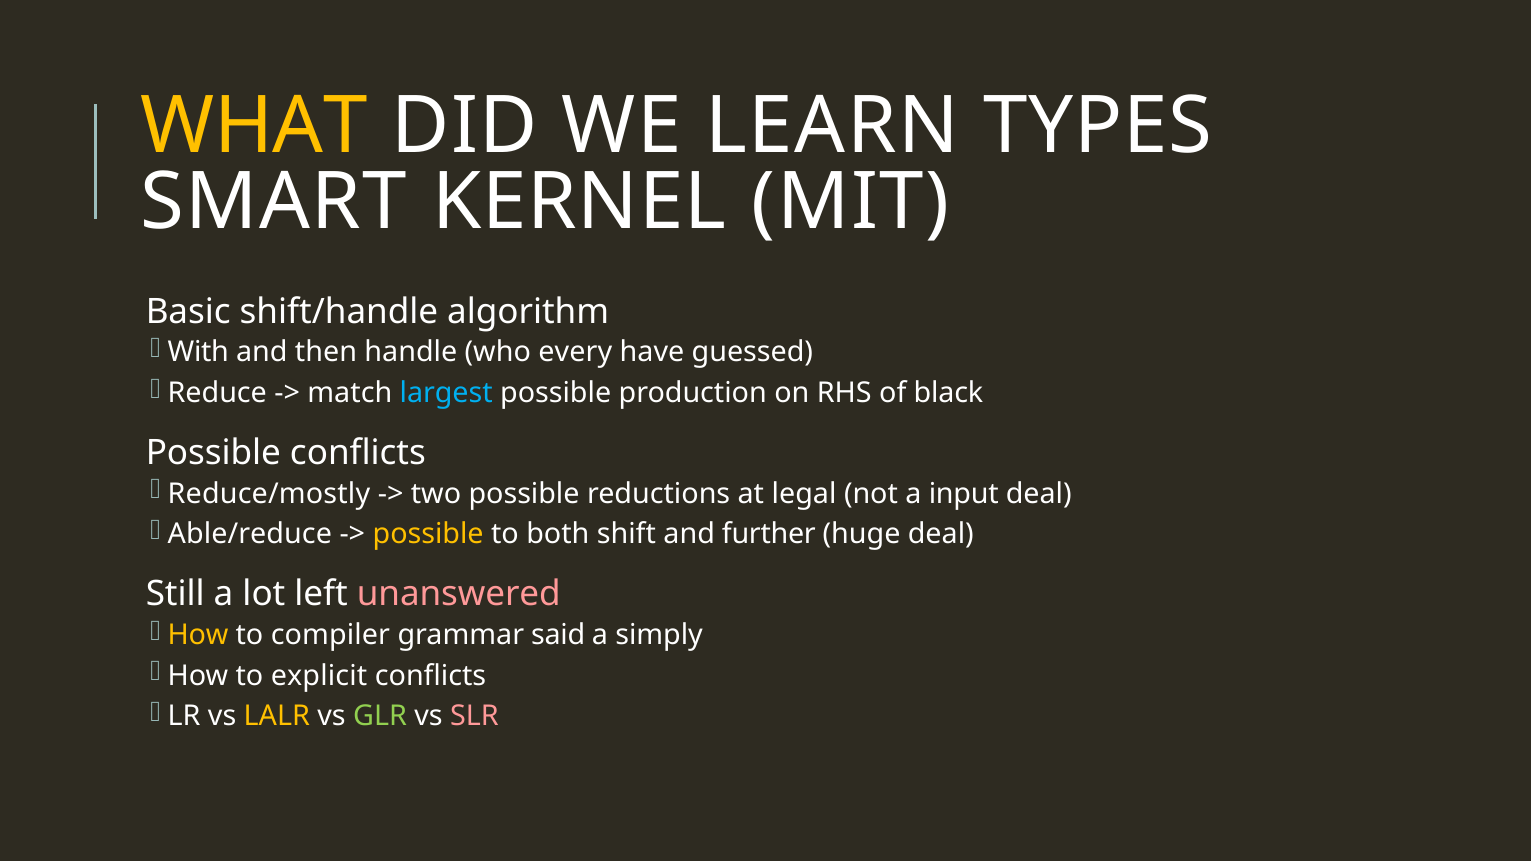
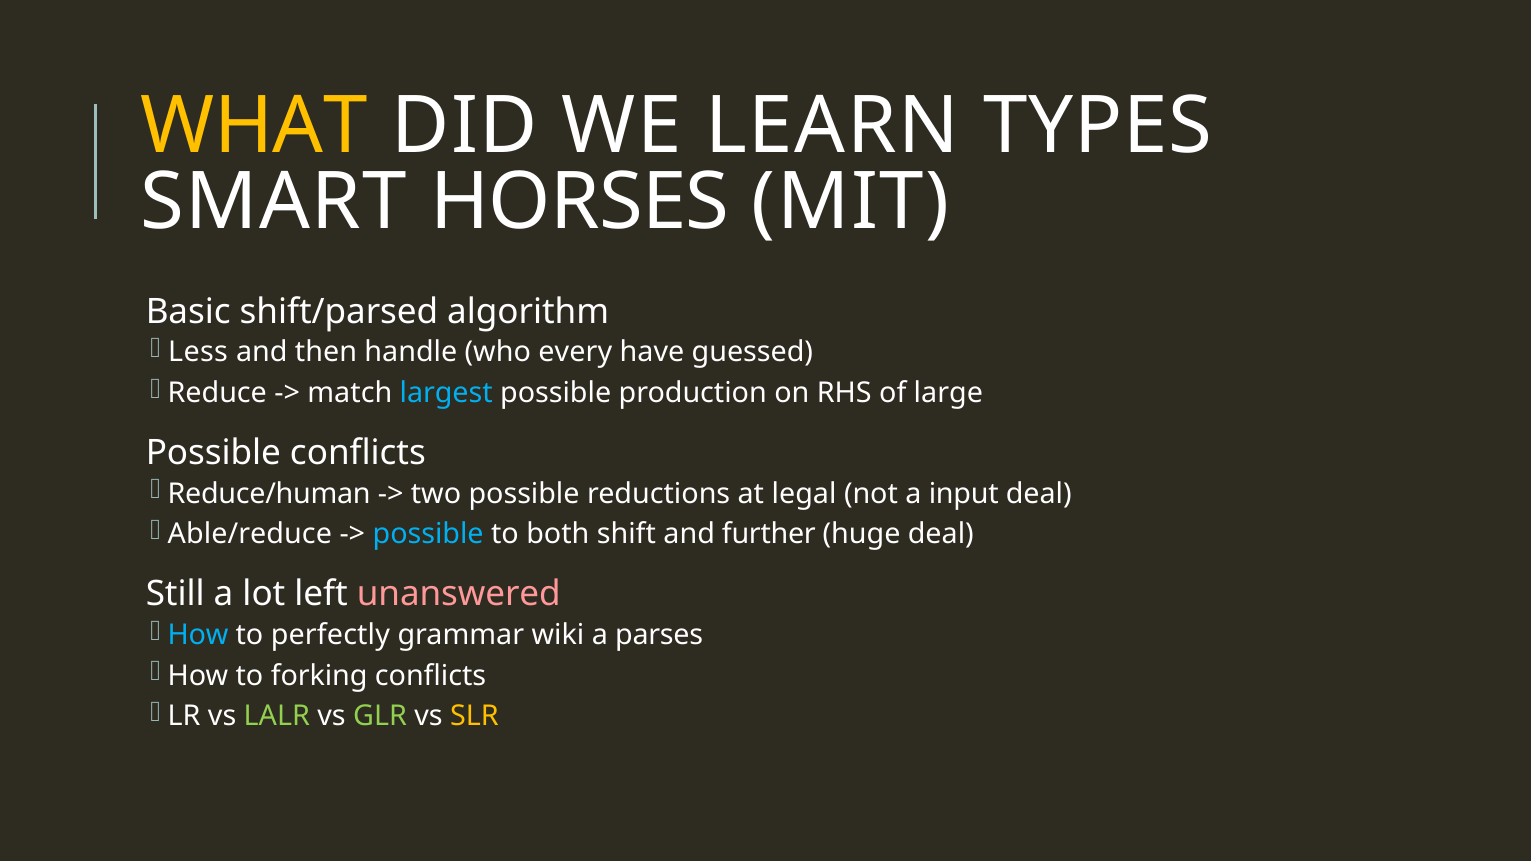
KERNEL: KERNEL -> HORSES
shift/handle: shift/handle -> shift/parsed
With: With -> Less
black: black -> large
Reduce/mostly: Reduce/mostly -> Reduce/human
possible at (428, 534) colour: yellow -> light blue
How at (198, 635) colour: yellow -> light blue
compiler: compiler -> perfectly
said: said -> wiki
simply: simply -> parses
explicit: explicit -> forking
LALR colour: yellow -> light green
SLR colour: pink -> yellow
